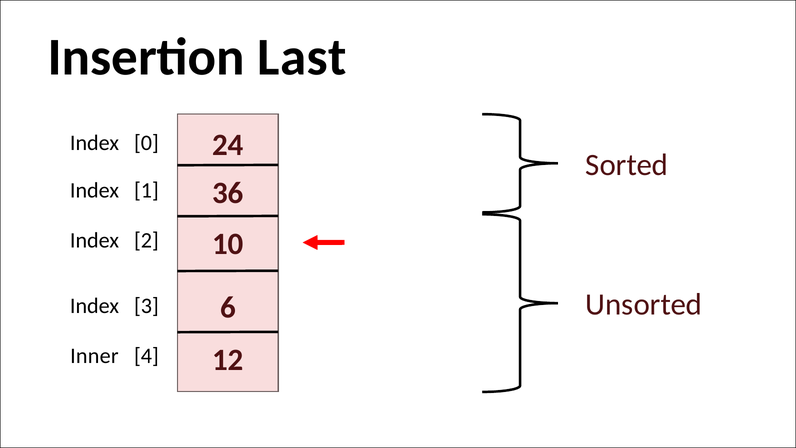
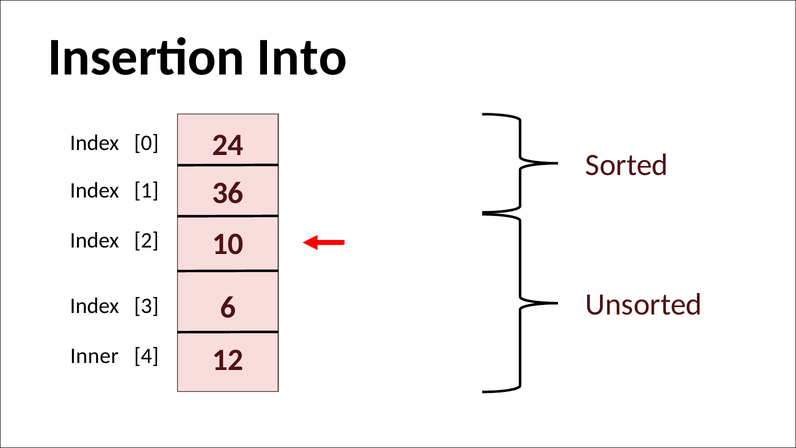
Last: Last -> Into
